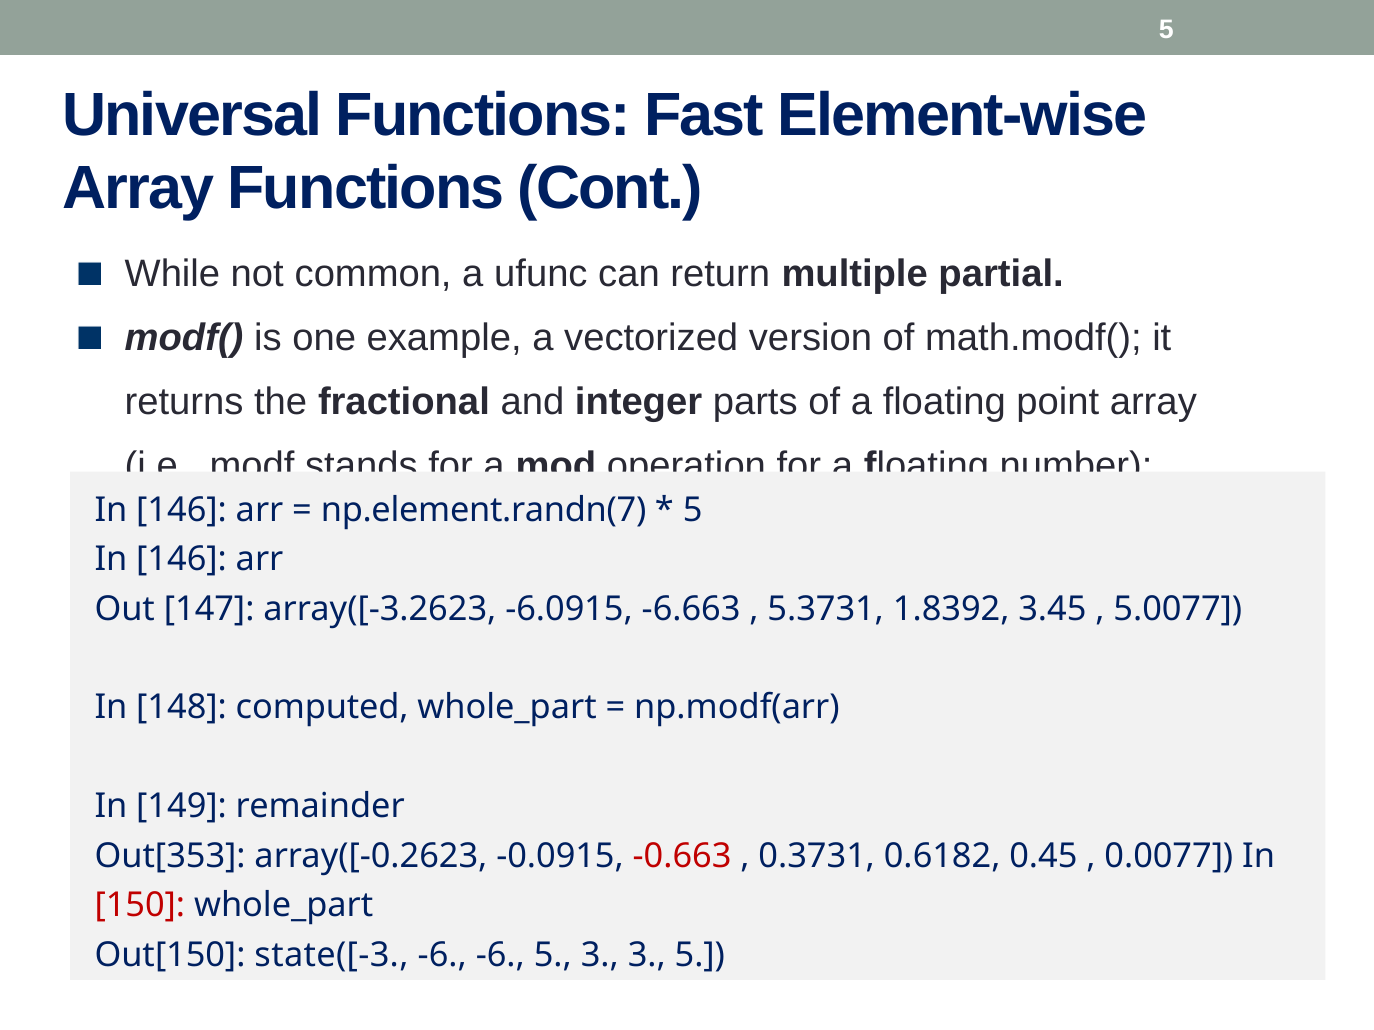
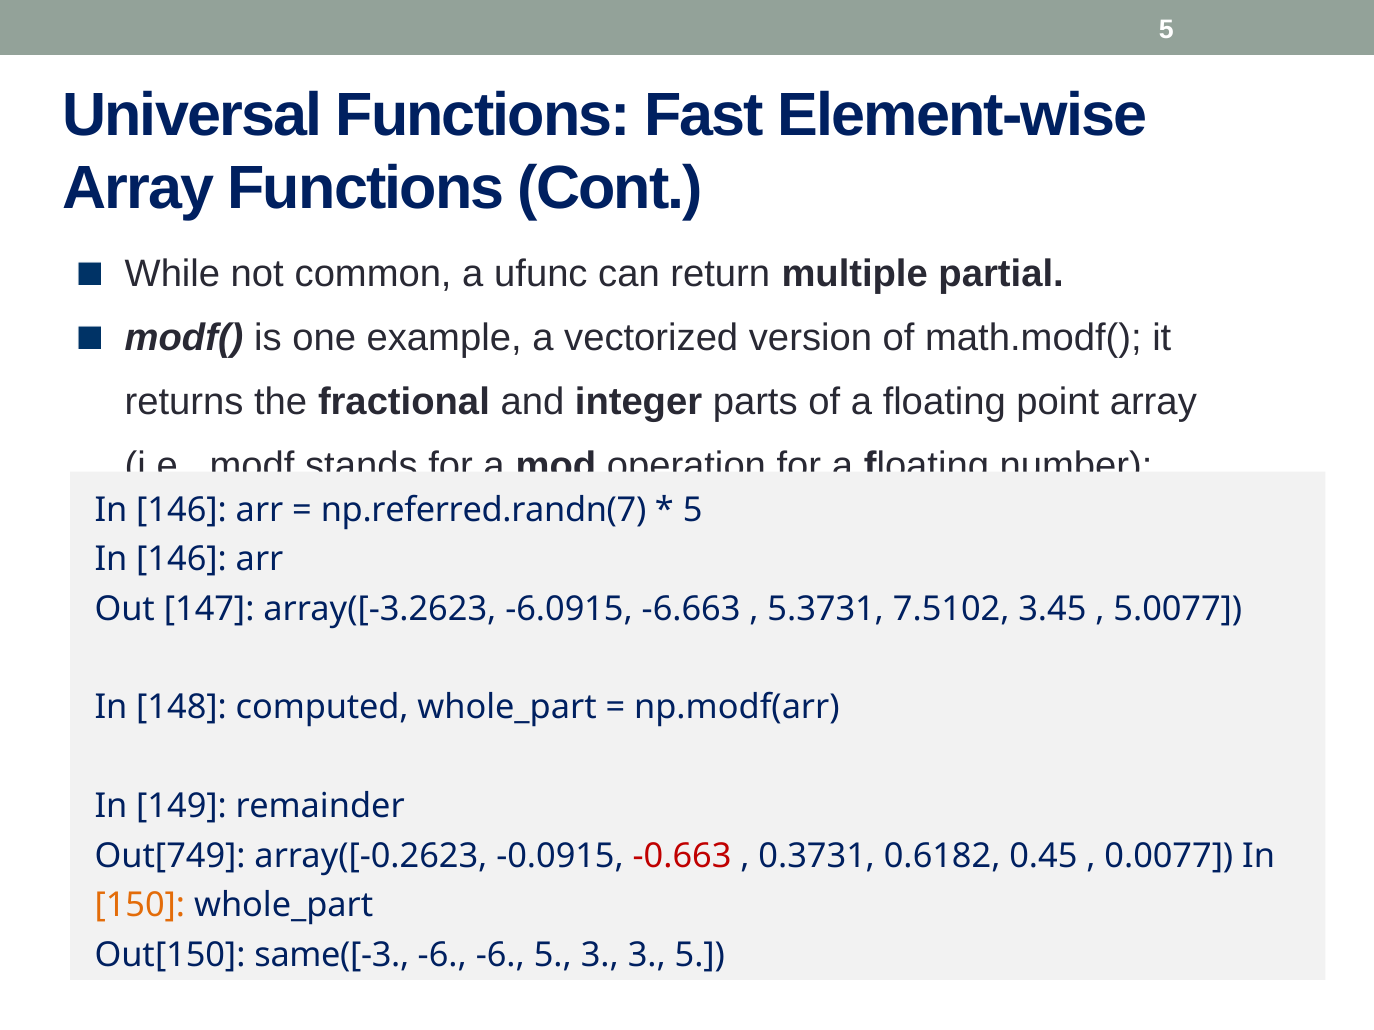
np.element.randn(7: np.element.randn(7 -> np.referred.randn(7
1.8392: 1.8392 -> 7.5102
Out[353: Out[353 -> Out[749
150 colour: red -> orange
state([-3: state([-3 -> same([-3
